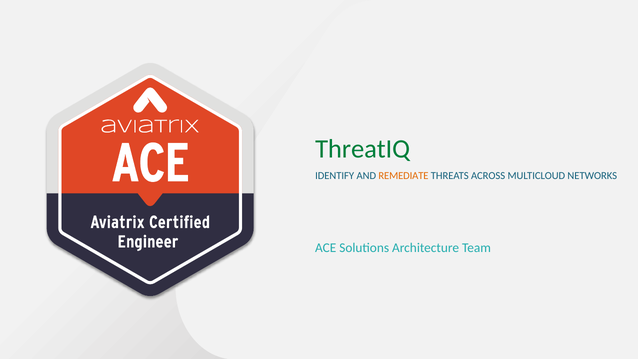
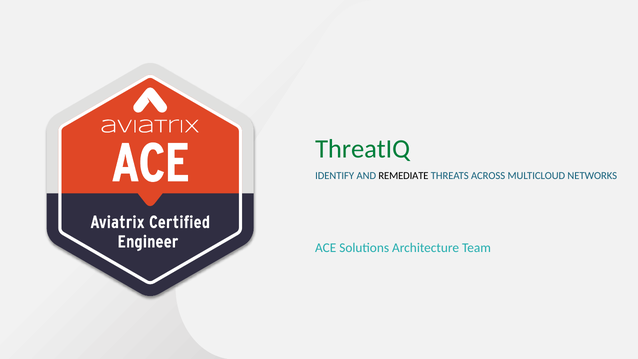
REMEDIATE colour: orange -> black
